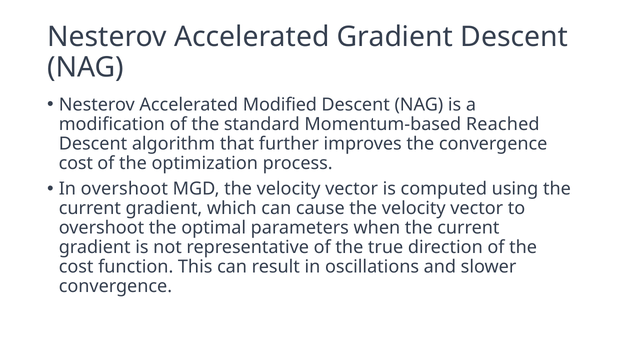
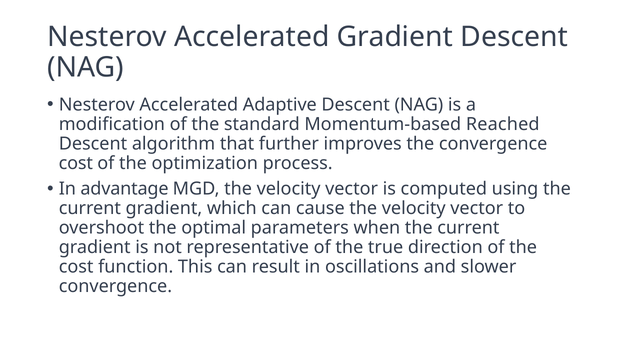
Modified: Modified -> Adaptive
In overshoot: overshoot -> advantage
